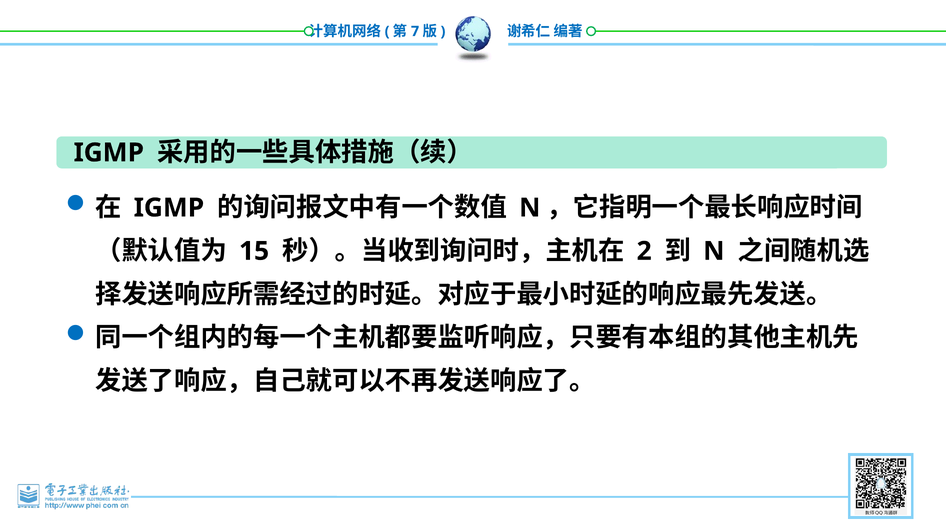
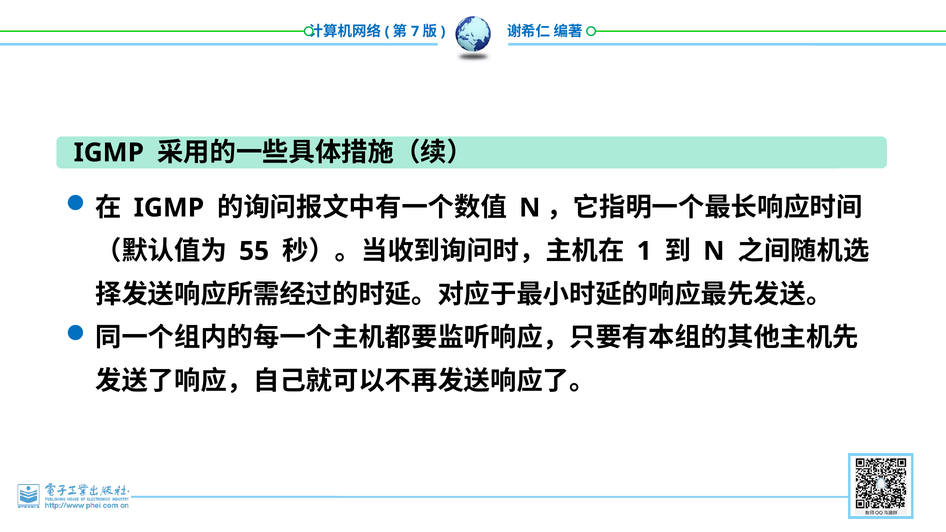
15: 15 -> 55
2: 2 -> 1
